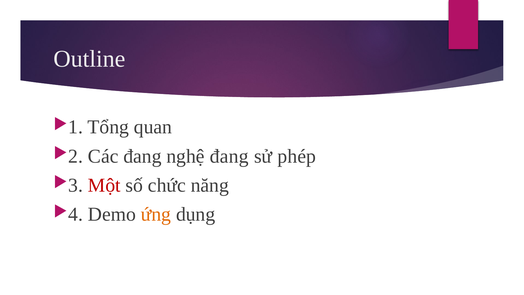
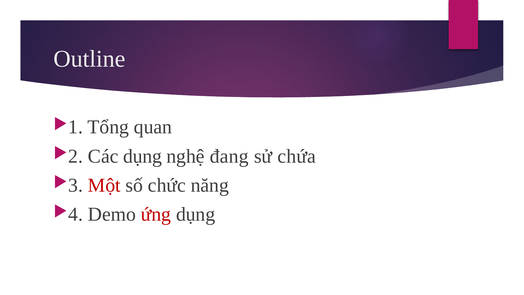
Các đang: đang -> dụng
phép: phép -> chứa
ứng colour: orange -> red
